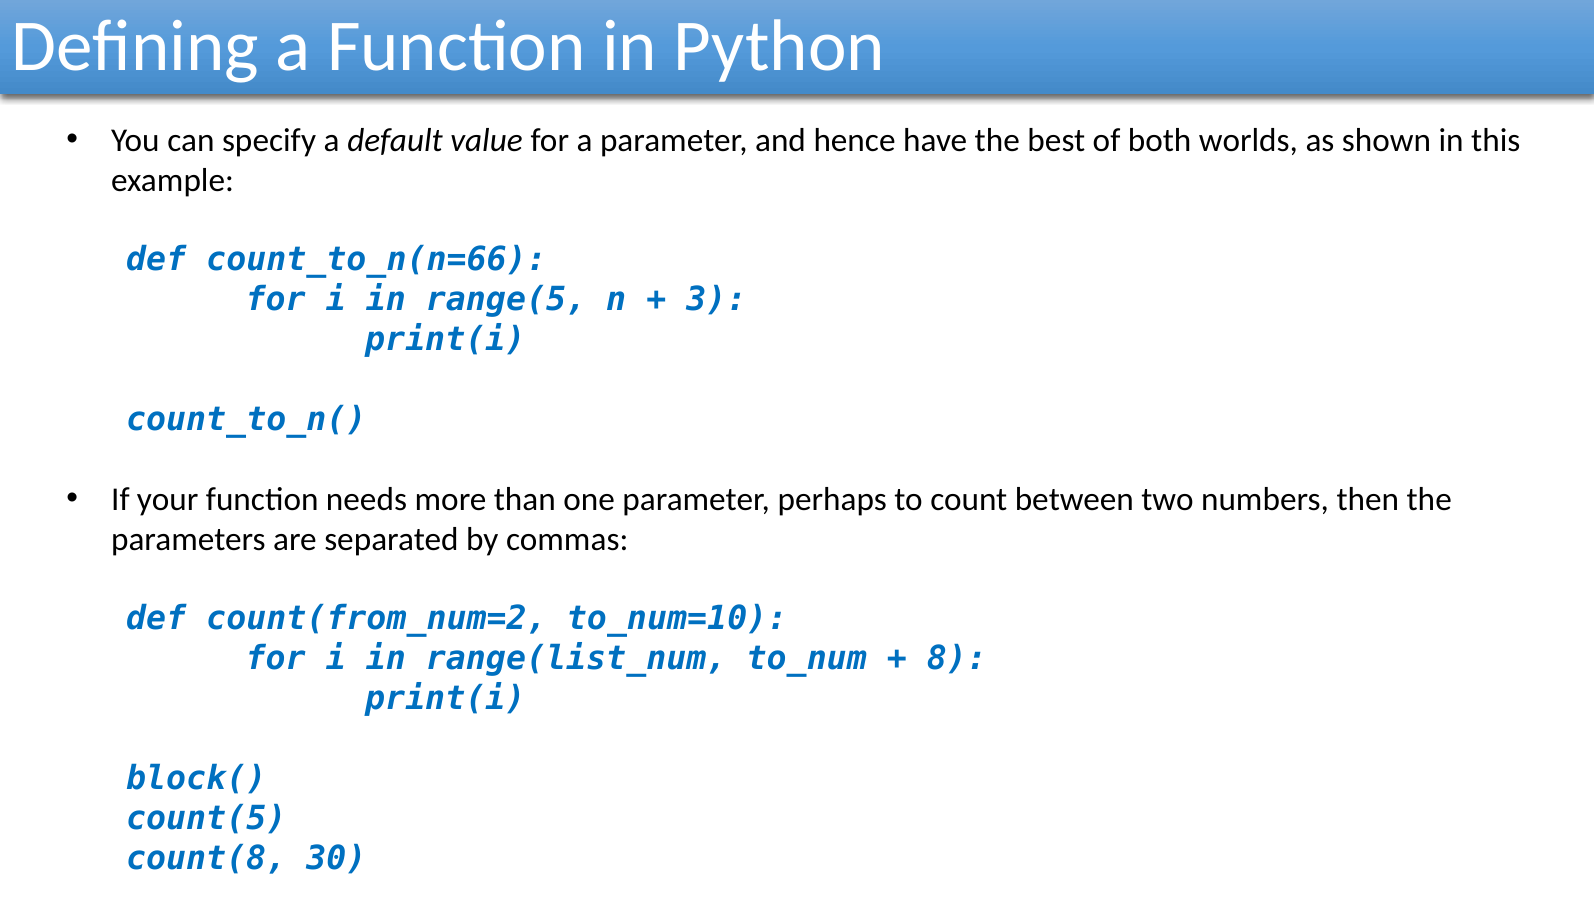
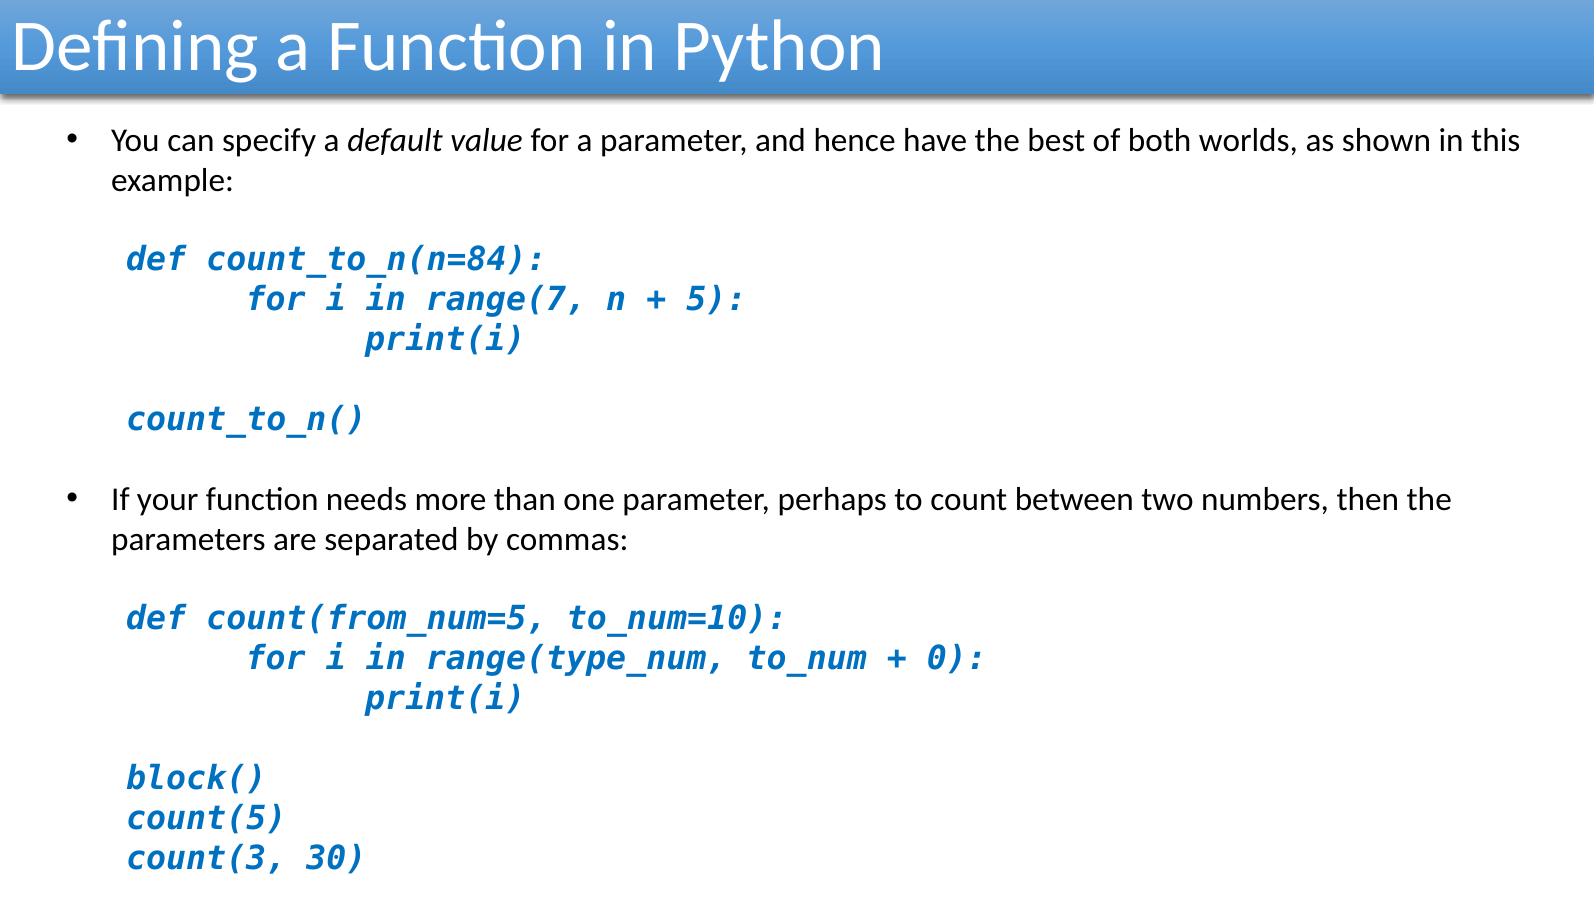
count_to_n(n=66: count_to_n(n=66 -> count_to_n(n=84
range(5: range(5 -> range(7
3: 3 -> 5
count(from_num=2: count(from_num=2 -> count(from_num=5
range(list_num: range(list_num -> range(type_num
8: 8 -> 0
count(8: count(8 -> count(3
